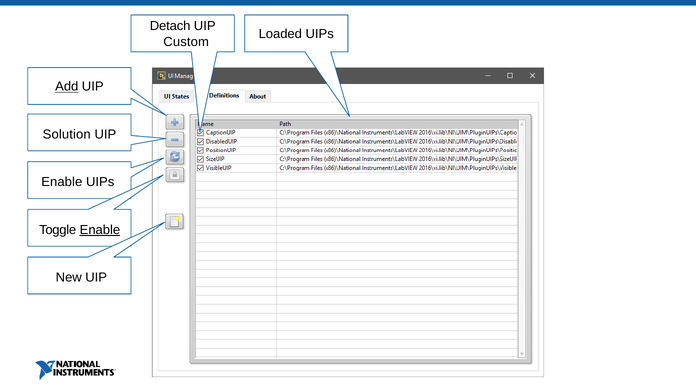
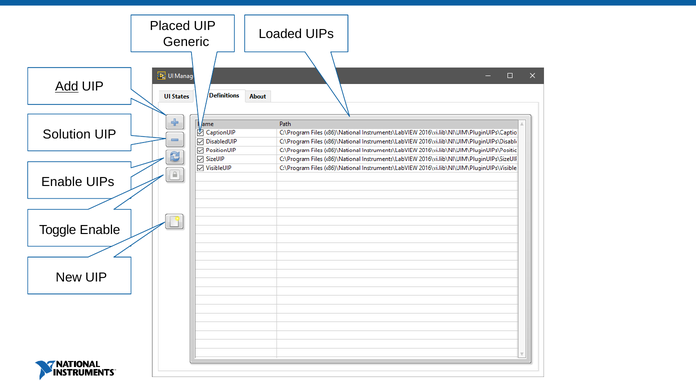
Detach: Detach -> Placed
Custom: Custom -> Generic
Enable at (100, 230) underline: present -> none
